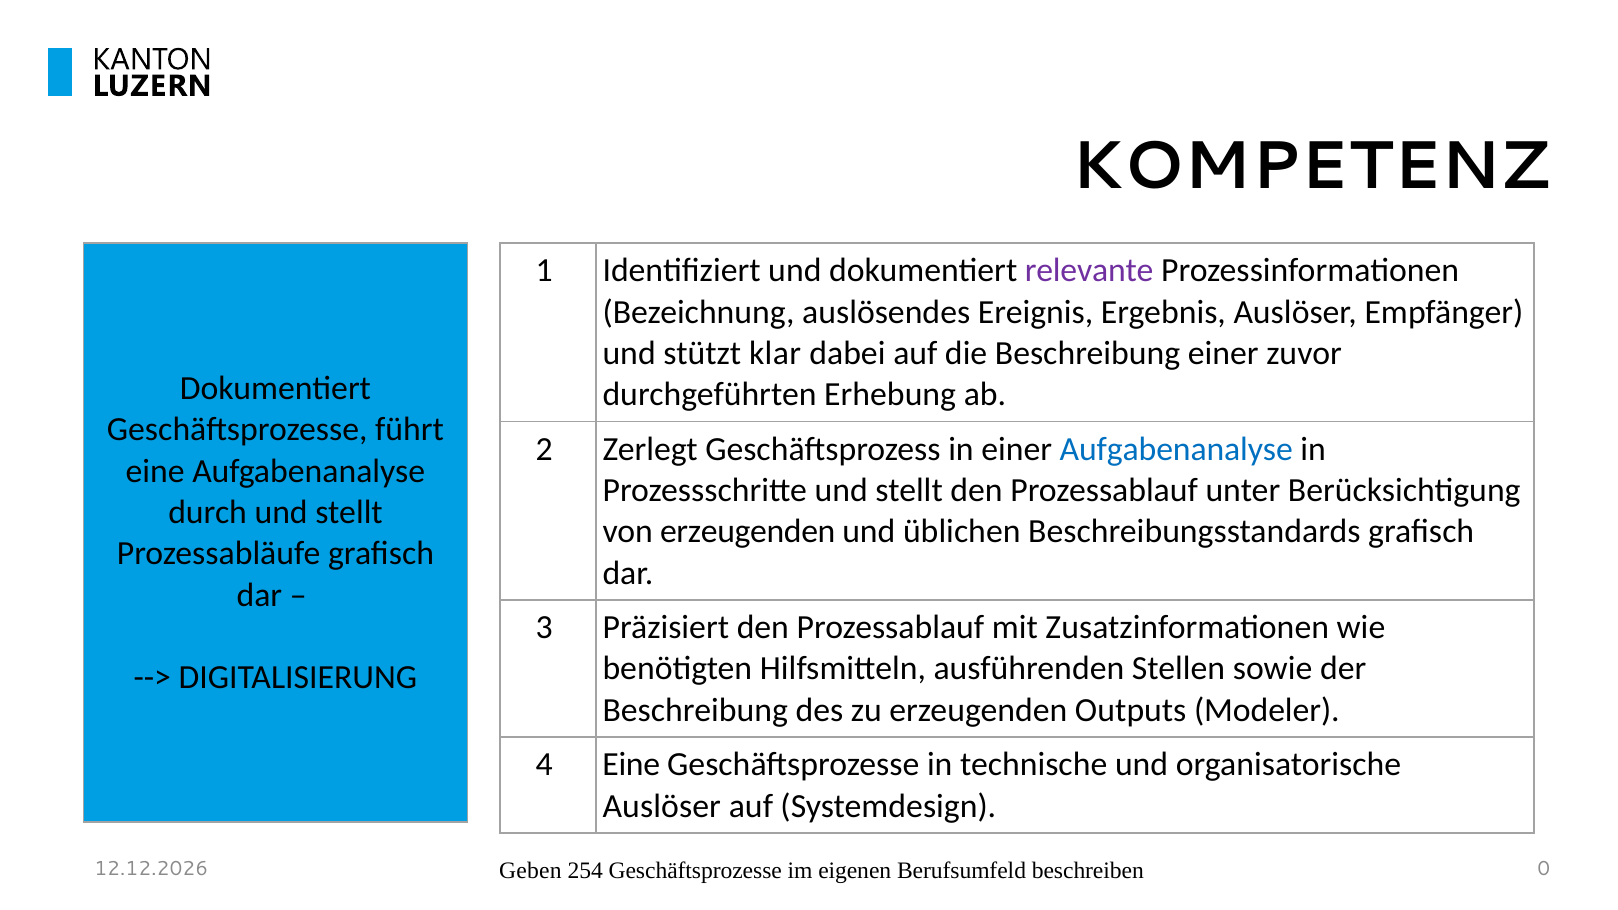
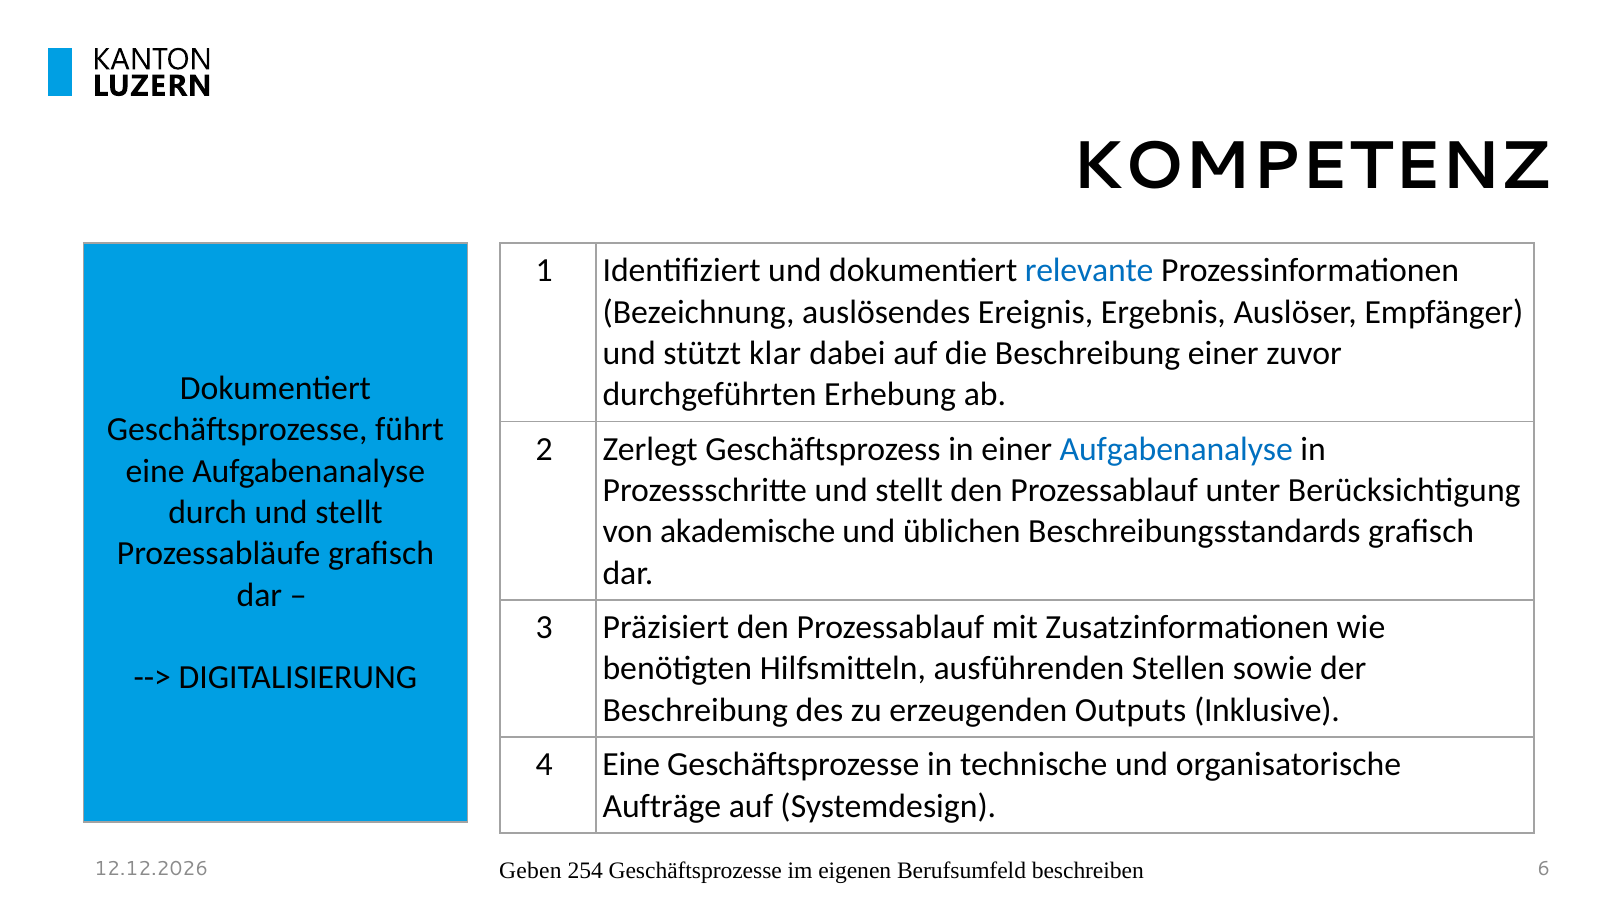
relevante colour: purple -> blue
von erzeugenden: erzeugenden -> akademische
Modeler: Modeler -> Inklusive
Auslöser at (662, 806): Auslöser -> Aufträge
0: 0 -> 6
